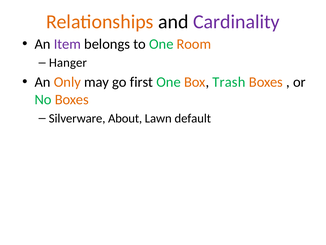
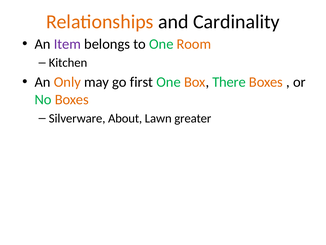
Cardinality colour: purple -> black
Hanger: Hanger -> Kitchen
Trash: Trash -> There
default: default -> greater
